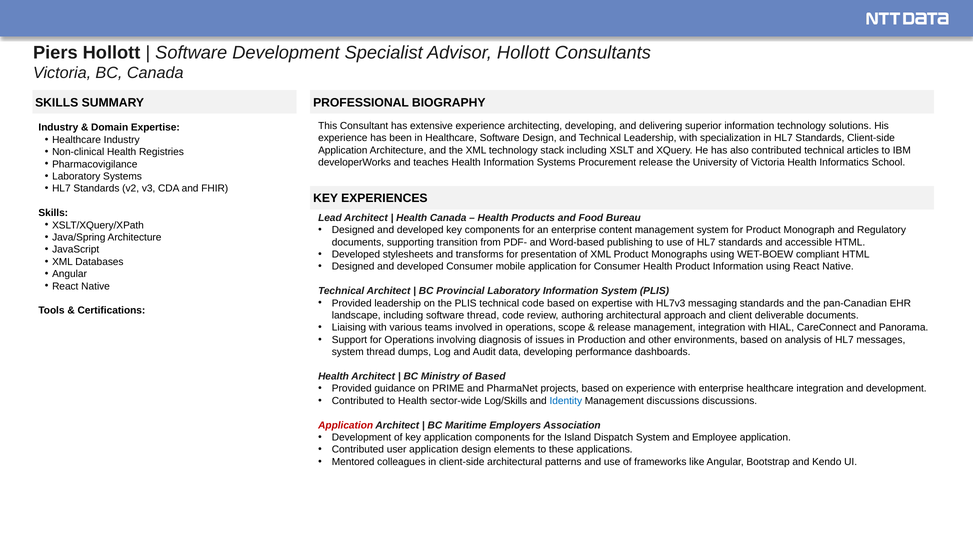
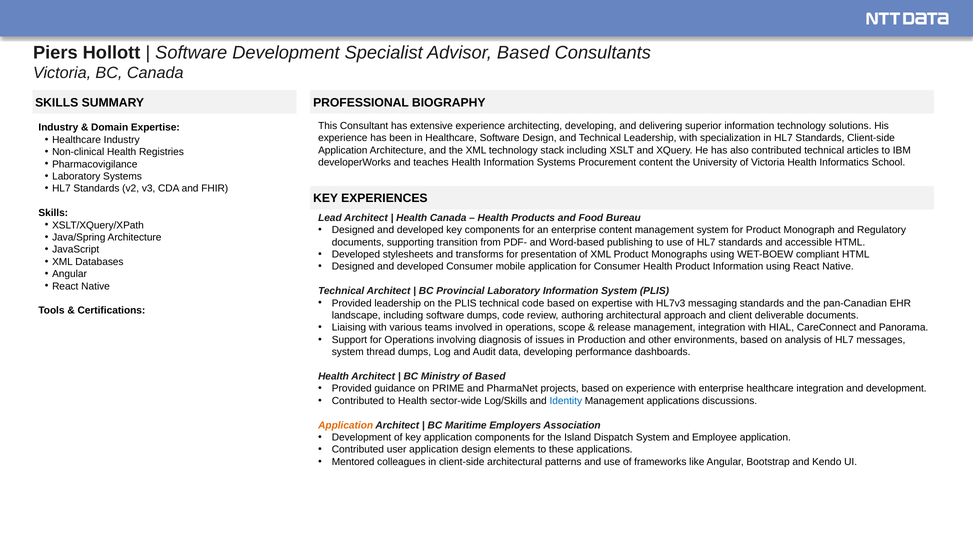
Advisor Hollott: Hollott -> Based
Procurement release: release -> content
software thread: thread -> dumps
Management discussions: discussions -> applications
Application at (346, 425) colour: red -> orange
